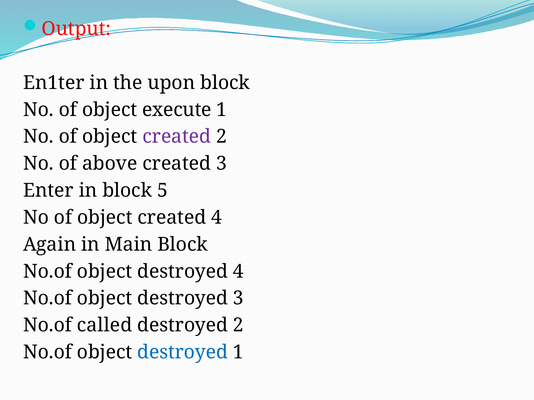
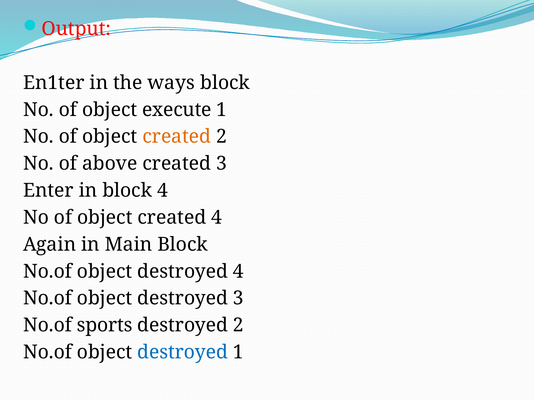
upon: upon -> ways
created at (177, 137) colour: purple -> orange
block 5: 5 -> 4
called: called -> sports
